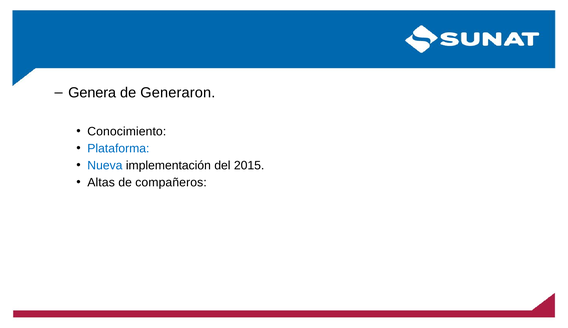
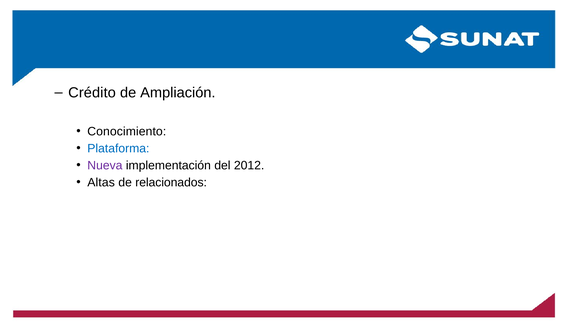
Genera: Genera -> Crédito
Generaron: Generaron -> Ampliación
Nueva colour: blue -> purple
2015: 2015 -> 2012
compañeros: compañeros -> relacionados
